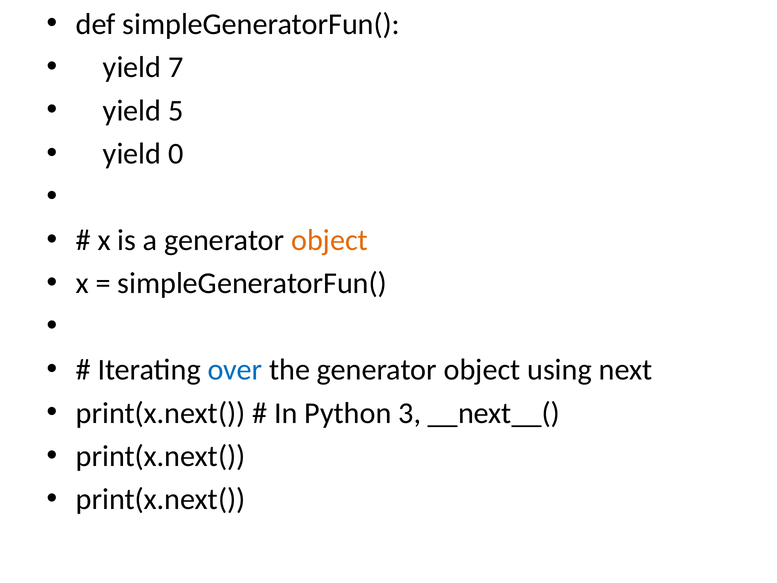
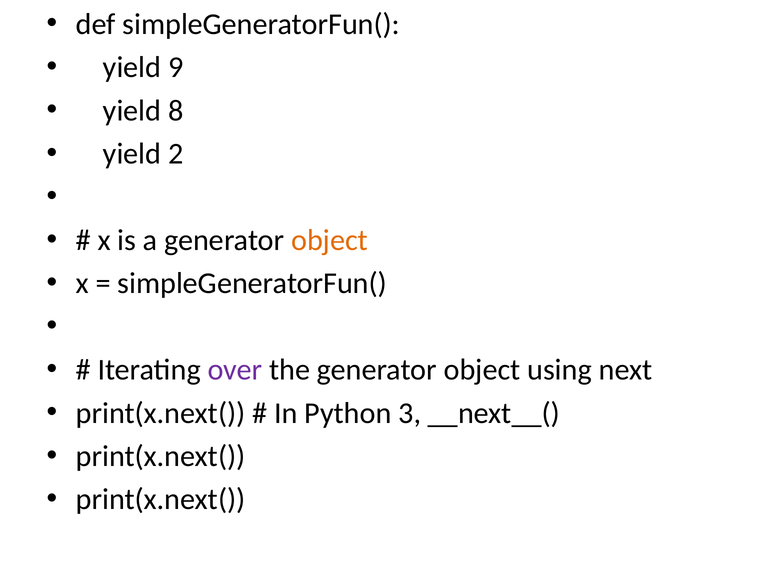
7: 7 -> 9
5: 5 -> 8
0: 0 -> 2
over colour: blue -> purple
